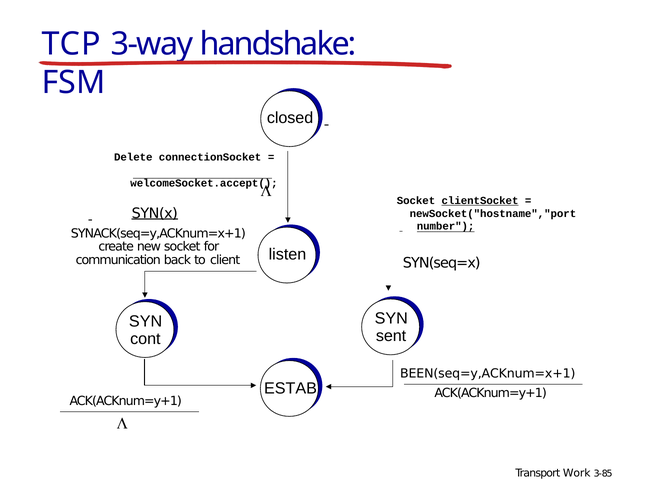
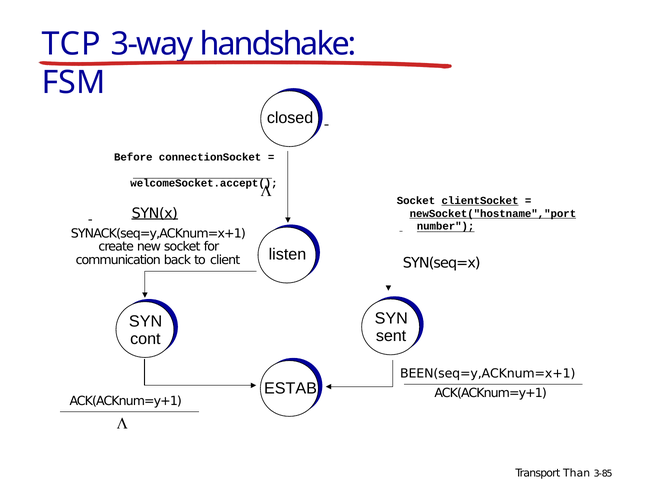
Delete: Delete -> Before
newSocket("hostname","port underline: none -> present
Work: Work -> Than
